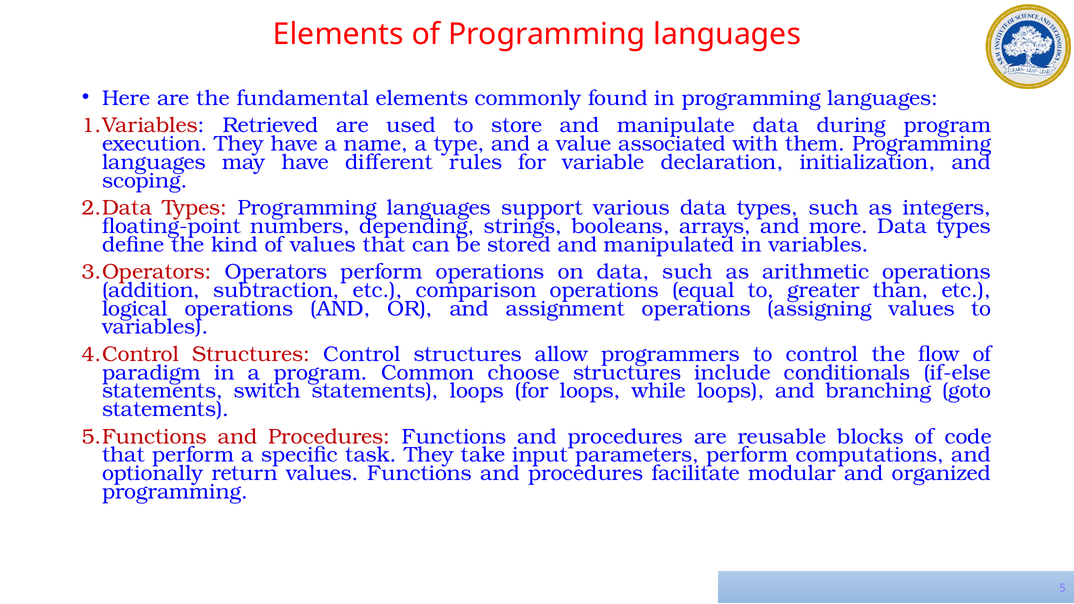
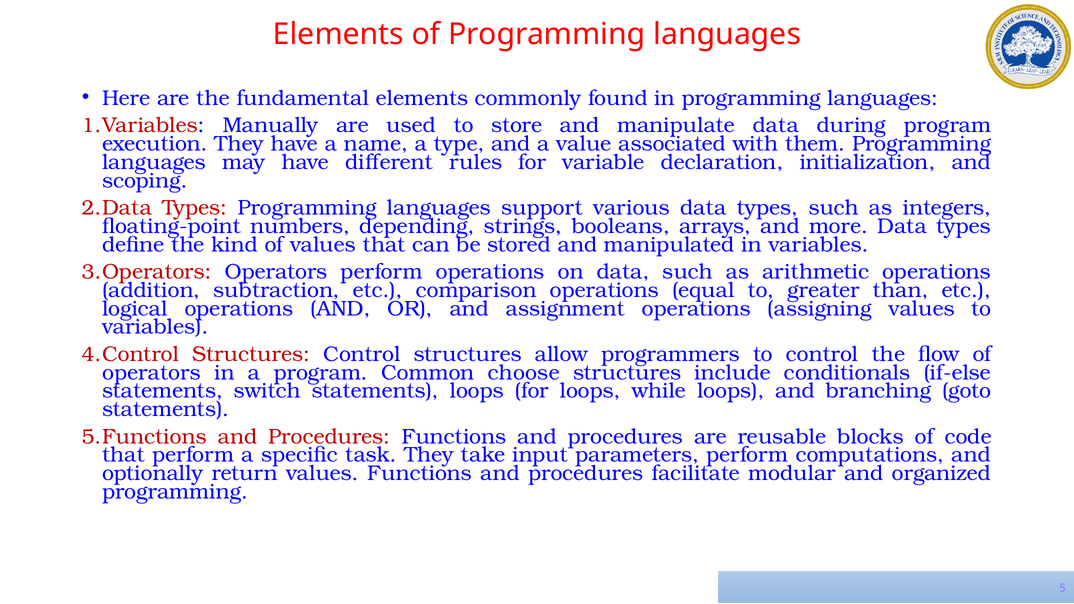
Retrieved: Retrieved -> Manually
paradigm at (151, 373): paradigm -> operators
